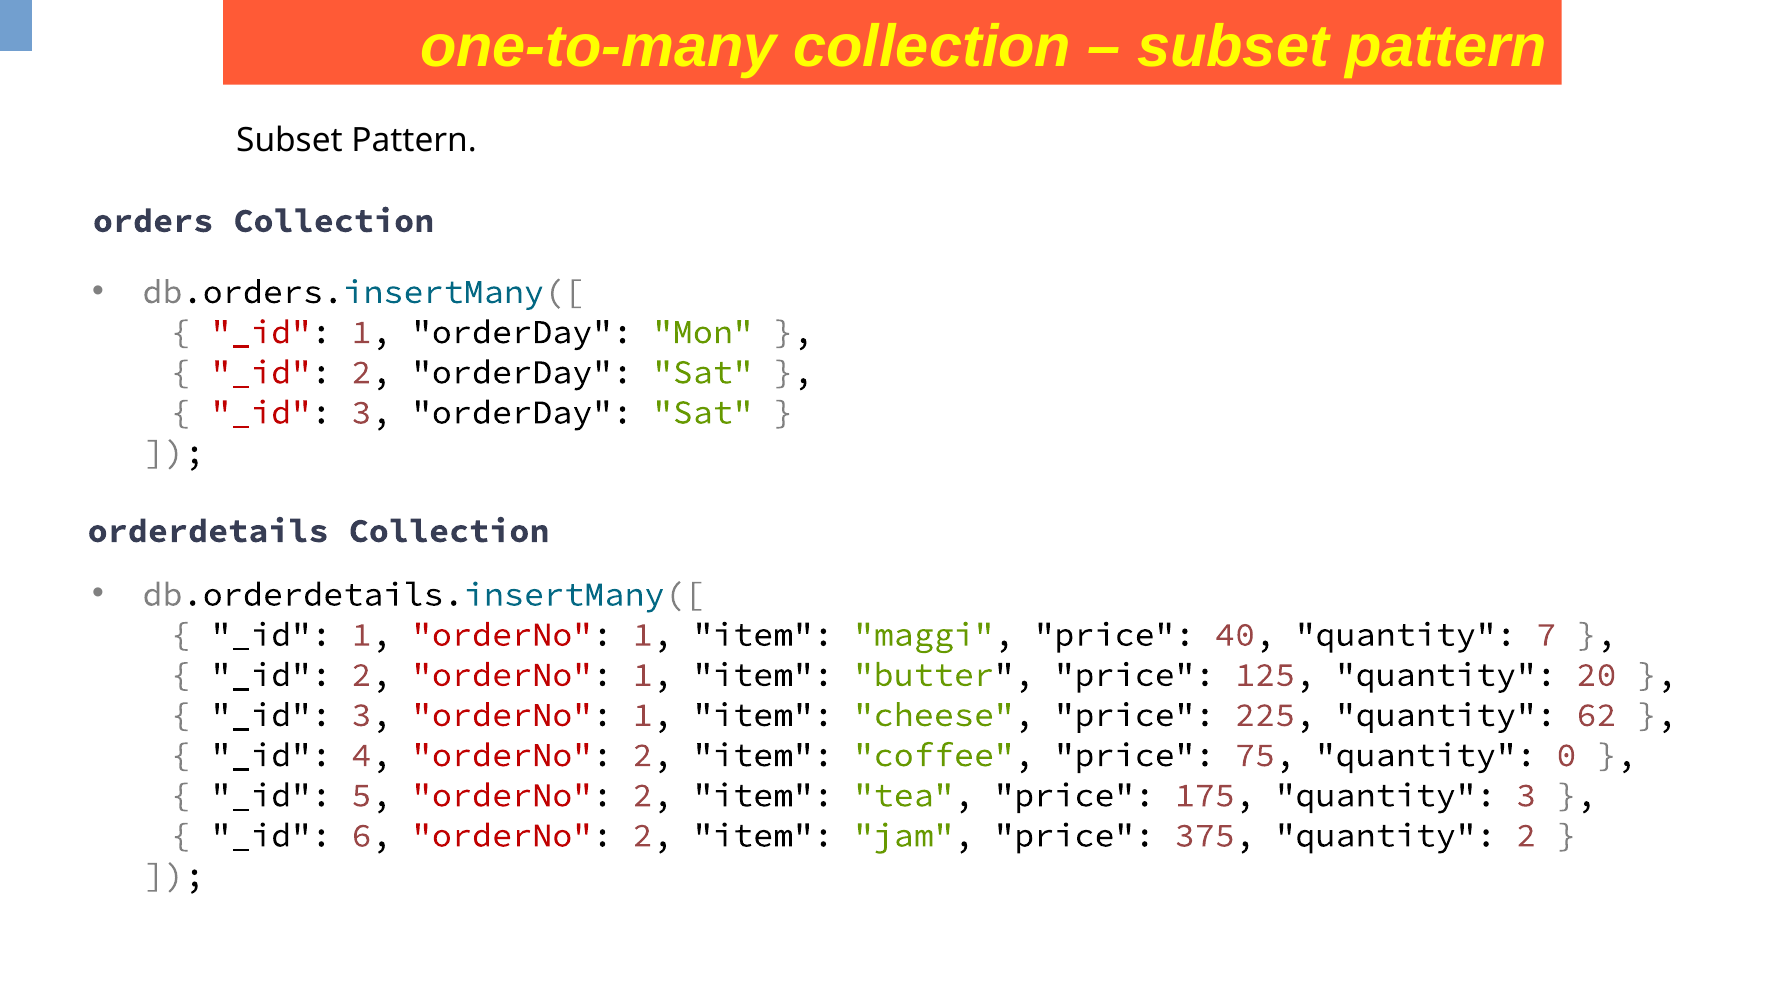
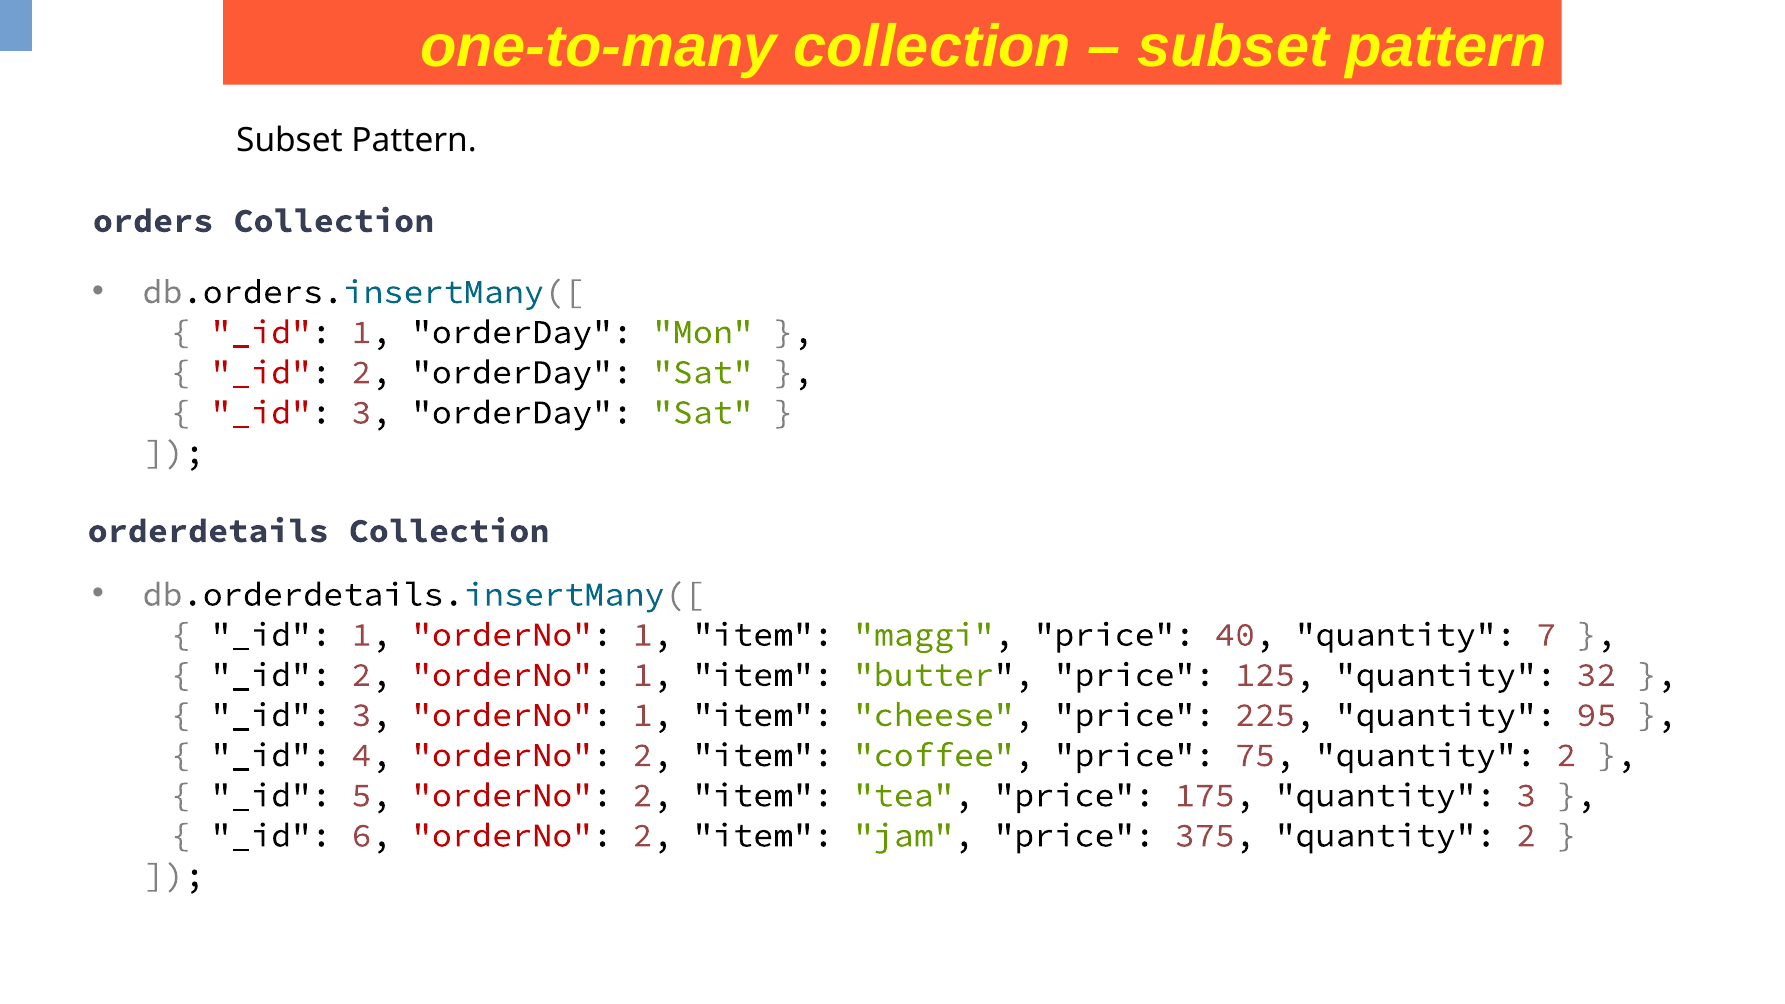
20: 20 -> 32
62: 62 -> 95
75 quantity 0: 0 -> 2
